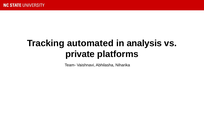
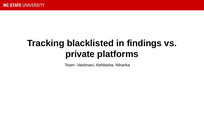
automated: automated -> blacklisted
analysis: analysis -> findings
